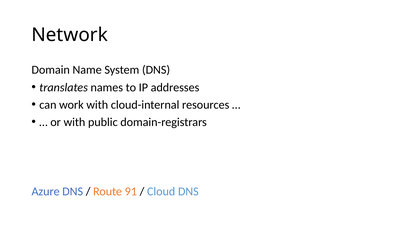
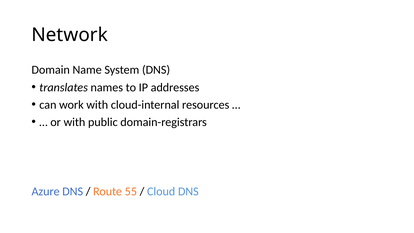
91: 91 -> 55
